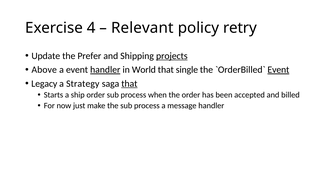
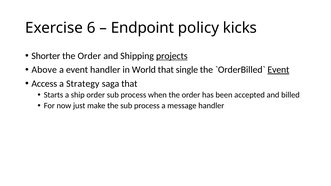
4: 4 -> 6
Relevant: Relevant -> Endpoint
retry: retry -> kicks
Update: Update -> Shorter
Prefer at (89, 56): Prefer -> Order
handler at (105, 70) underline: present -> none
Legacy: Legacy -> Access
that at (129, 84) underline: present -> none
